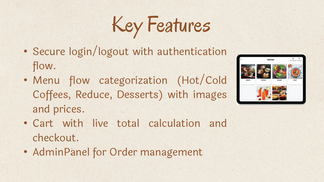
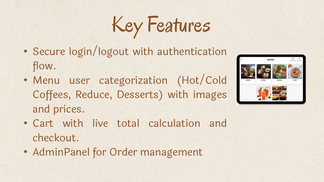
Menu flow: flow -> user
